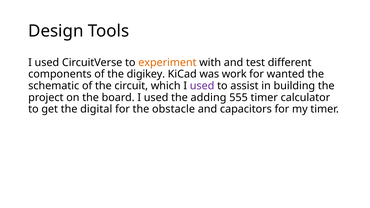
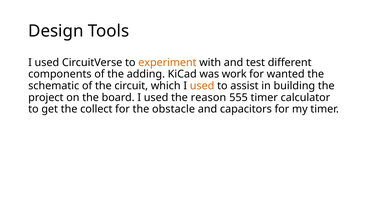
digikey: digikey -> adding
used at (202, 86) colour: purple -> orange
adding: adding -> reason
digital: digital -> collect
